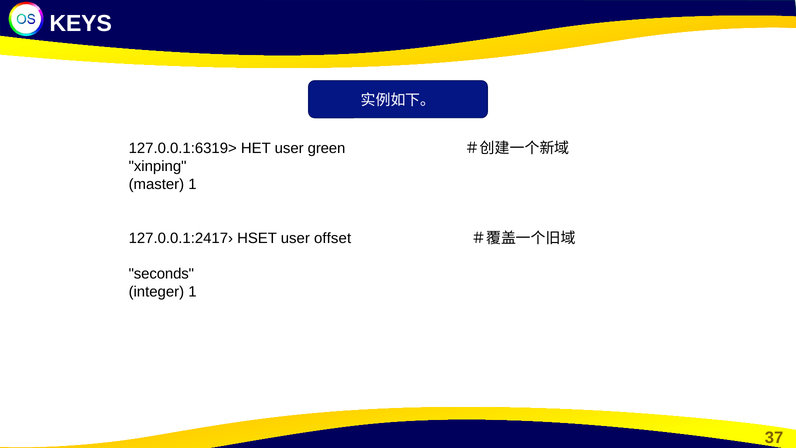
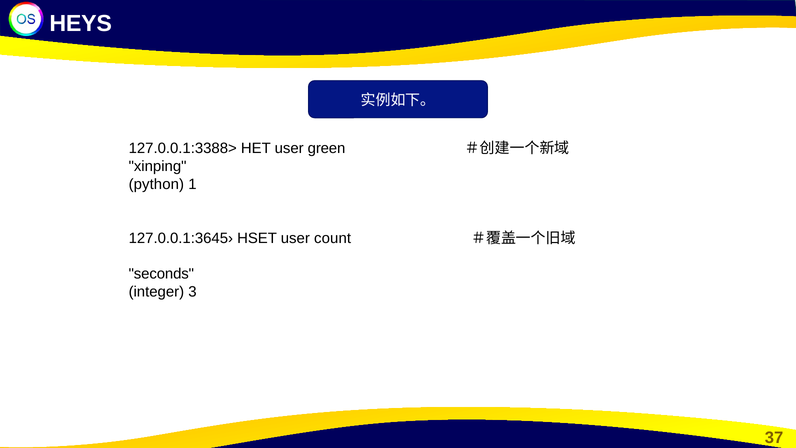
KEYS: KEYS -> HEYS
127.0.0.1:6319>: 127.0.0.1:6319> -> 127.0.0.1:3388>
master: master -> python
127.0.0.1:2417›: 127.0.0.1:2417› -> 127.0.0.1:3645›
offset: offset -> count
integer 1: 1 -> 3
